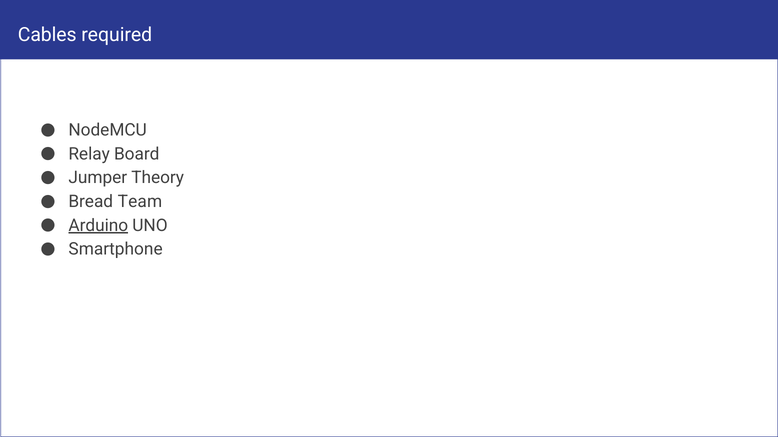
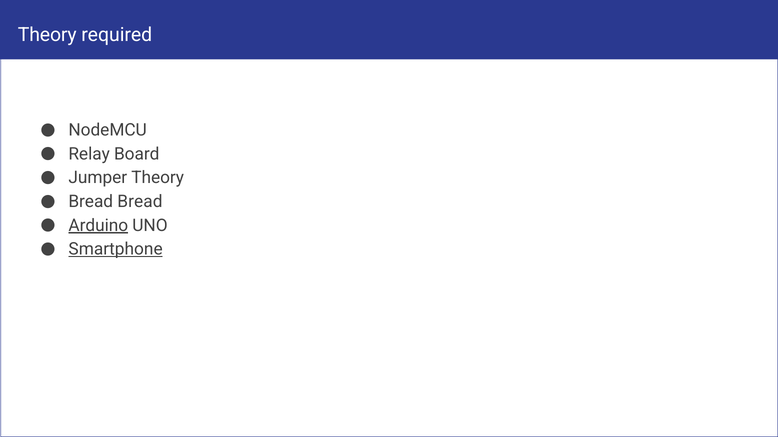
Cables at (47, 35): Cables -> Theory
Bread Team: Team -> Bread
Smartphone underline: none -> present
